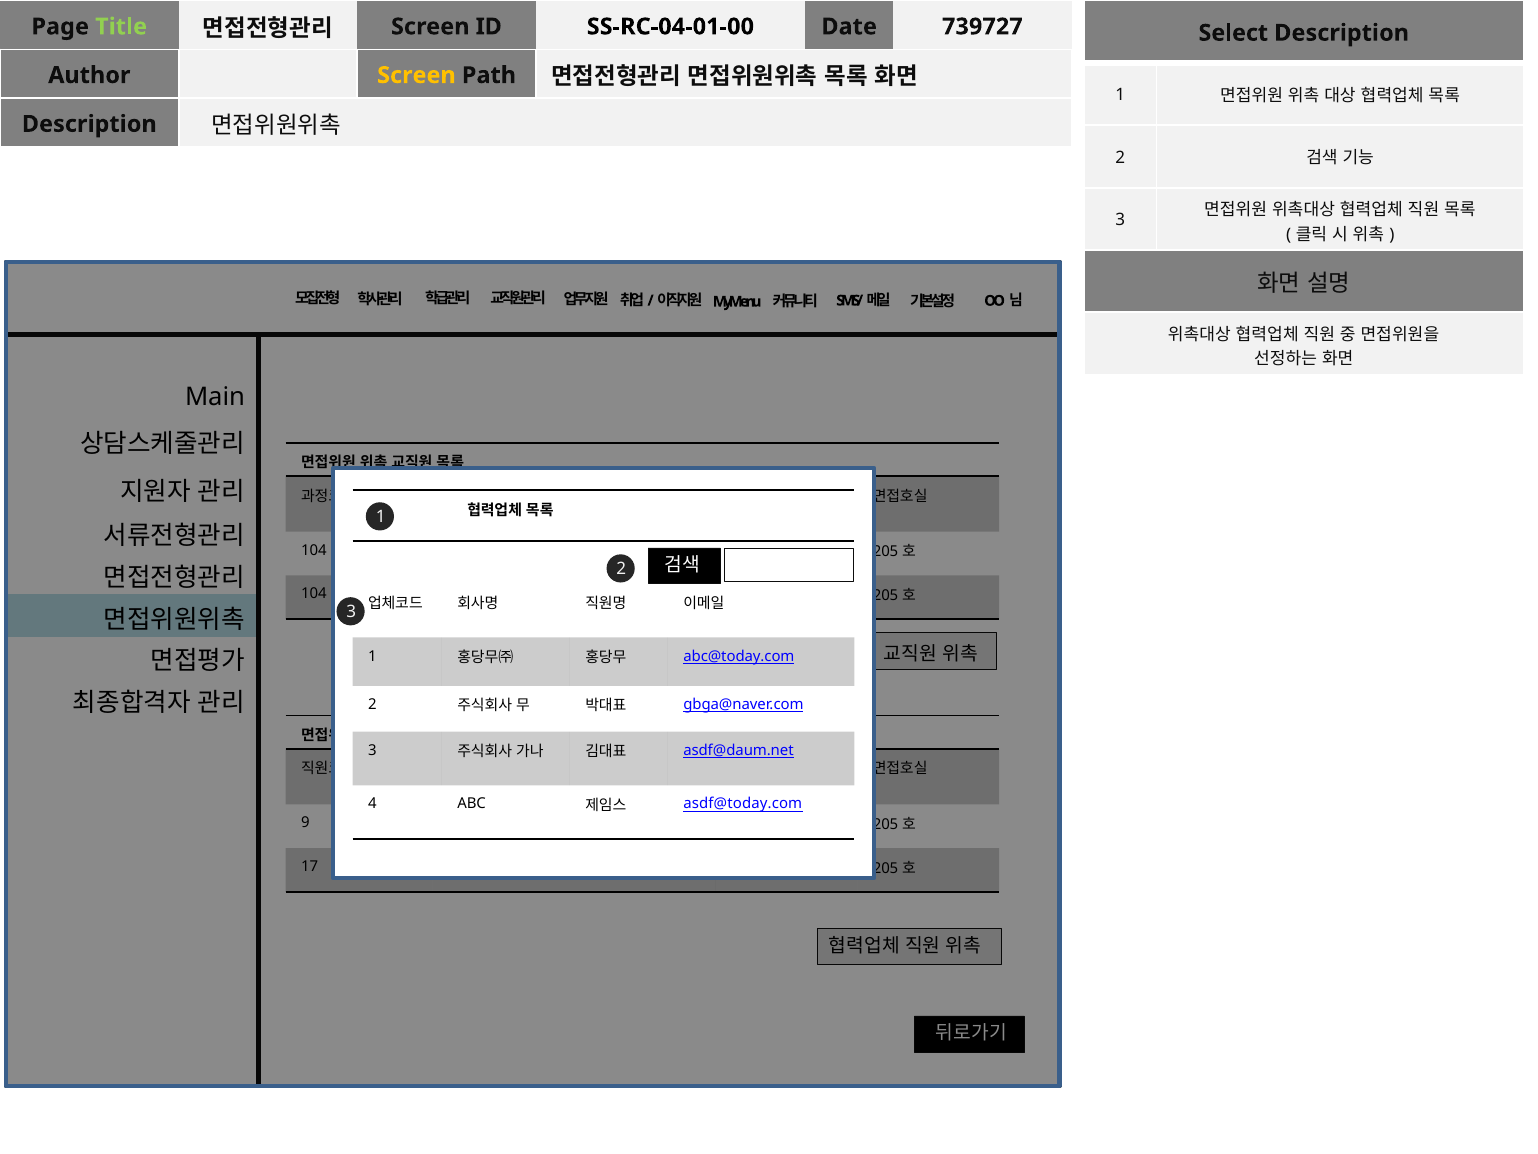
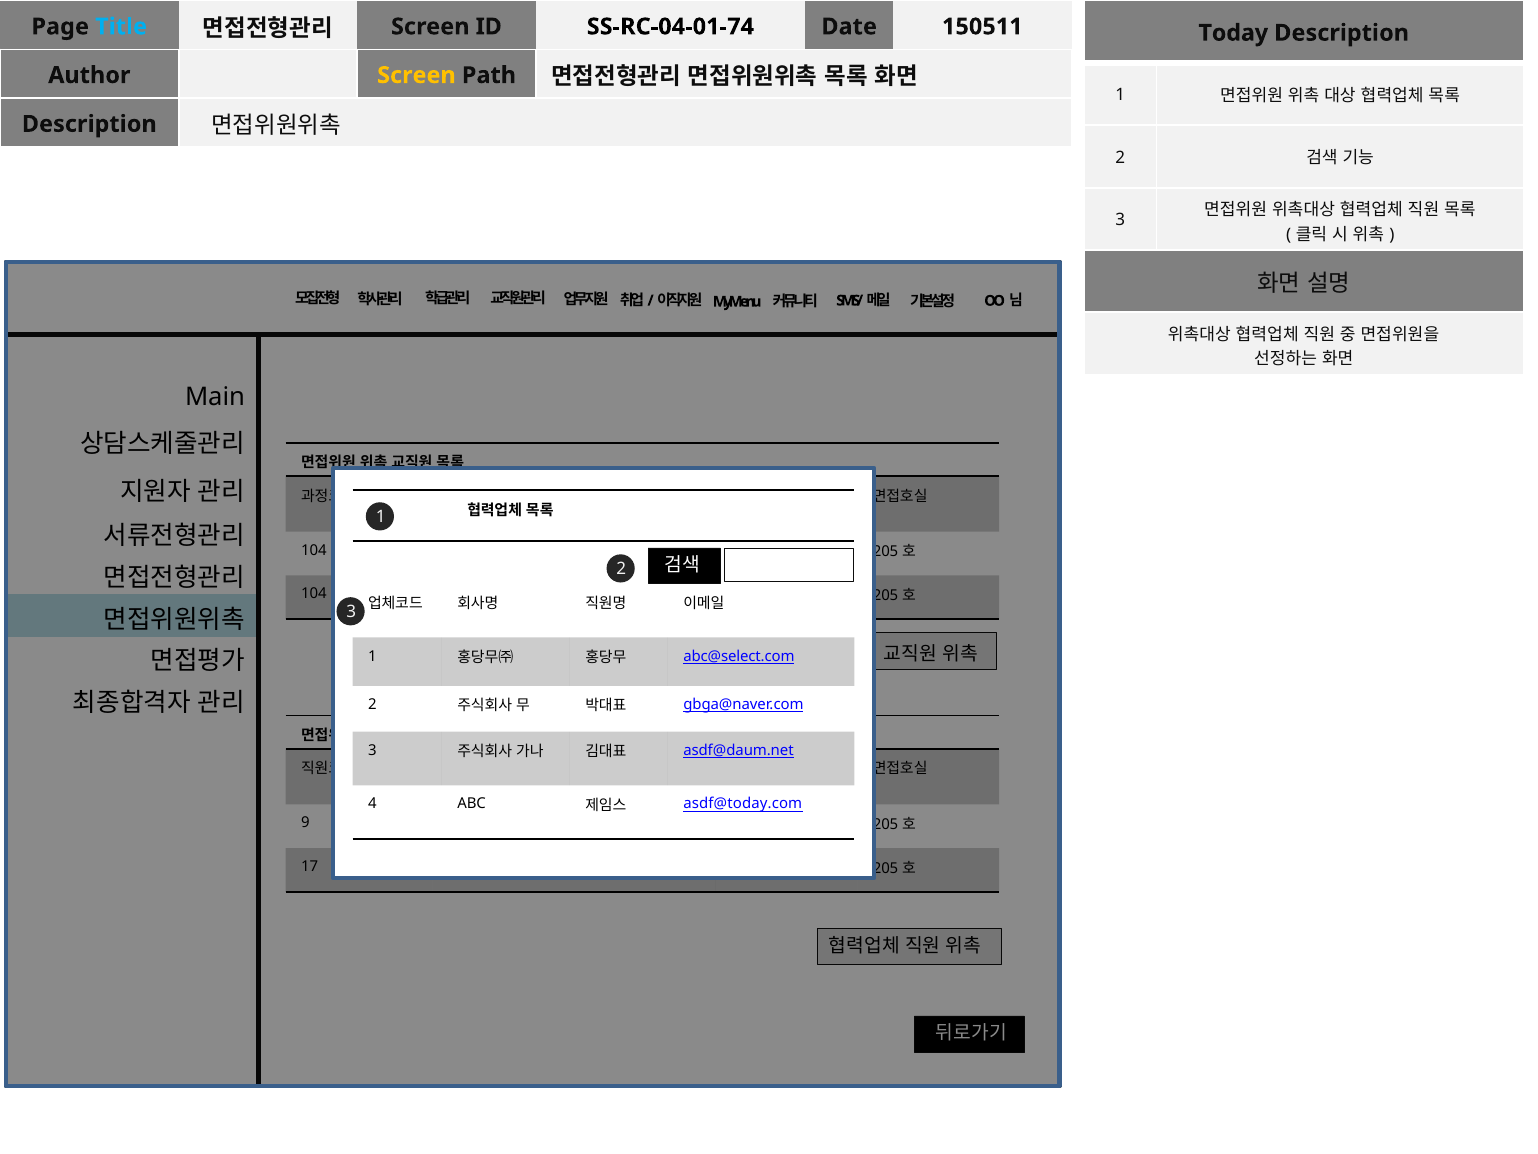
Title colour: light green -> light blue
SS-RC-04-01-00: SS-RC-04-01-00 -> SS-RC-04-01-74
739727: 739727 -> 150511
Select: Select -> Today
abc@today.com: abc@today.com -> abc@select.com
